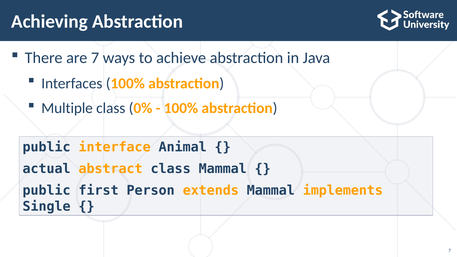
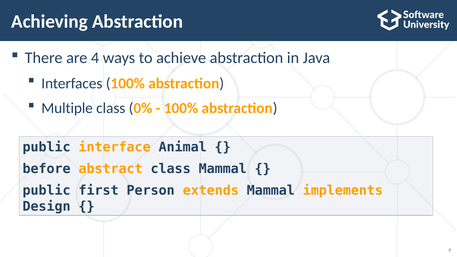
are 7: 7 -> 4
actual: actual -> before
Single: Single -> Design
